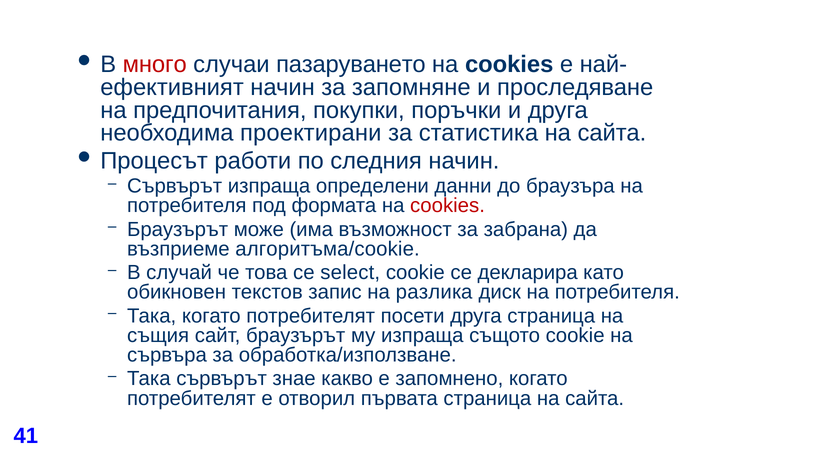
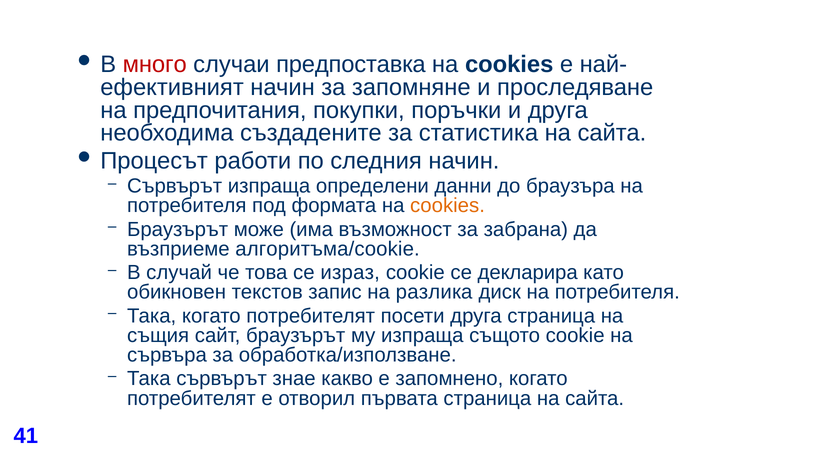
пазаруването: пазаруването -> предпоставка
проектирани: проектирани -> създадените
cookies at (448, 206) colour: red -> orange
select: select -> израз
